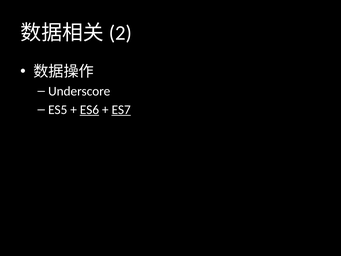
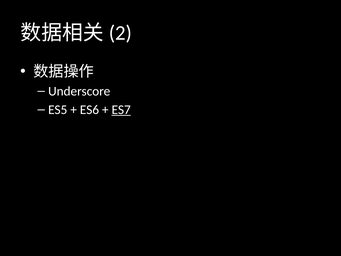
ES6 underline: present -> none
